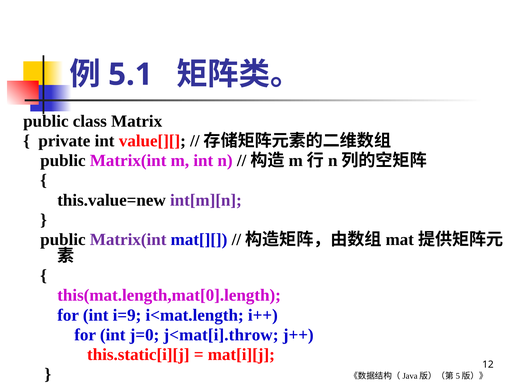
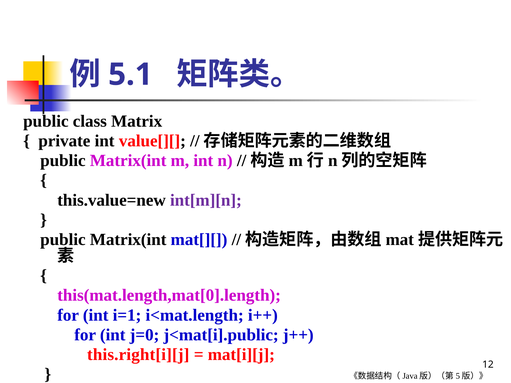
Matrix(int at (128, 240) colour: purple -> black
i=9: i=9 -> i=1
j<mat[i].throw: j<mat[i].throw -> j<mat[i].public
this.static[i][j: this.static[i][j -> this.right[i][j
